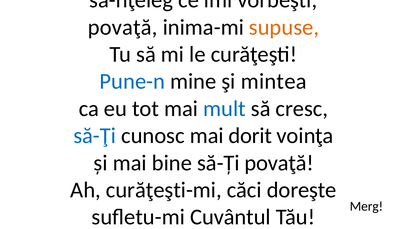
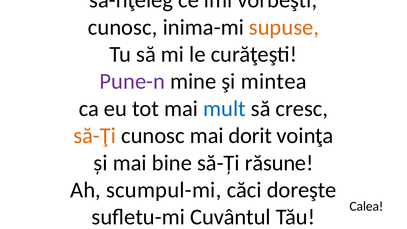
povaţă at (123, 27): povaţă -> cunosc
Pune-n colour: blue -> purple
să-Ţi colour: blue -> orange
să-Ți povaţă: povaţă -> răsune
curăţeşti-mi: curăţeşti-mi -> scumpul-mi
Merg: Merg -> Calea
